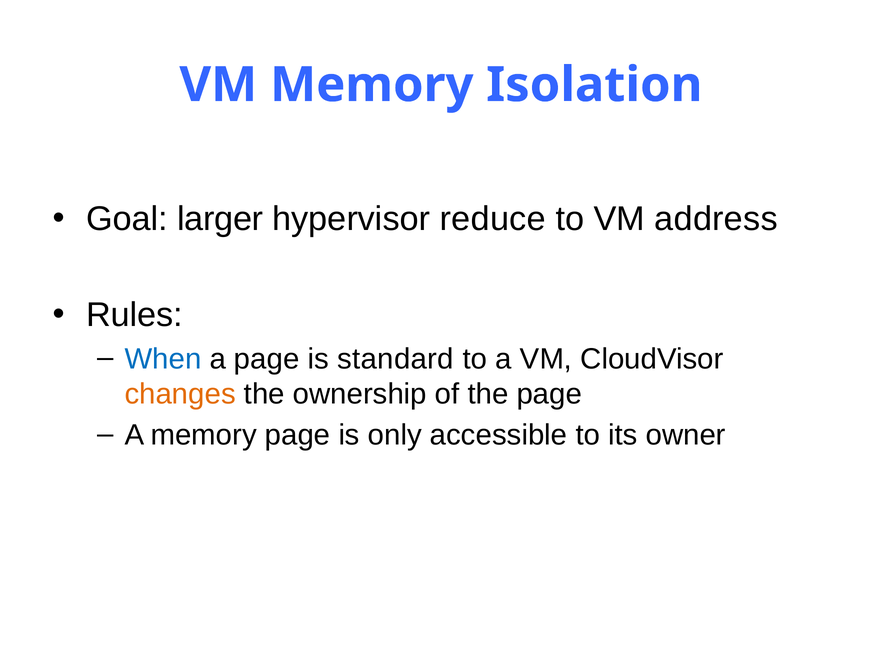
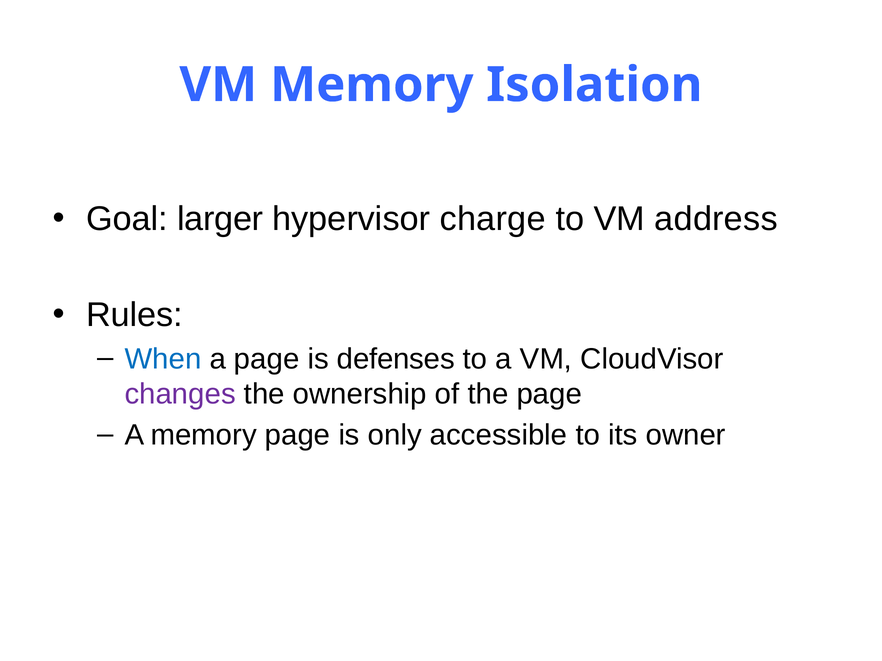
reduce: reduce -> charge
standard: standard -> defenses
changes colour: orange -> purple
